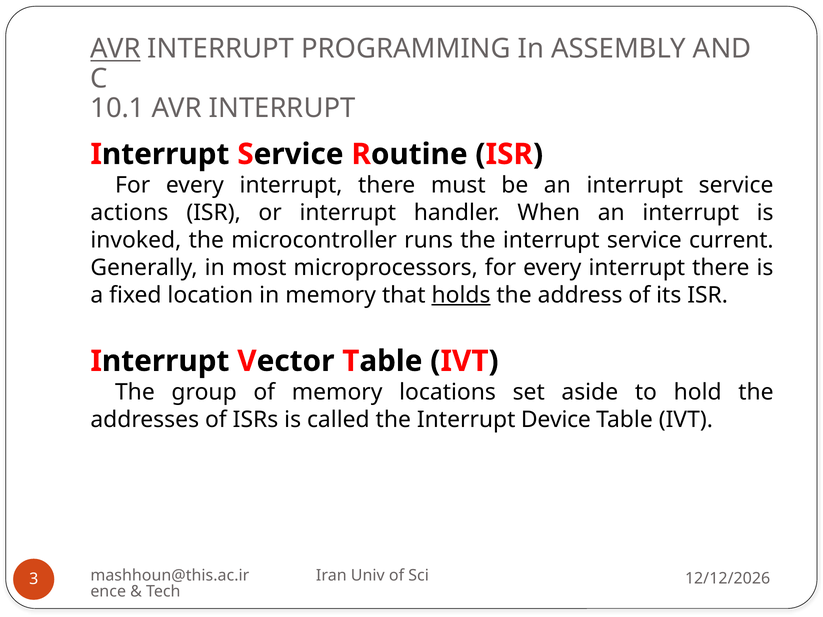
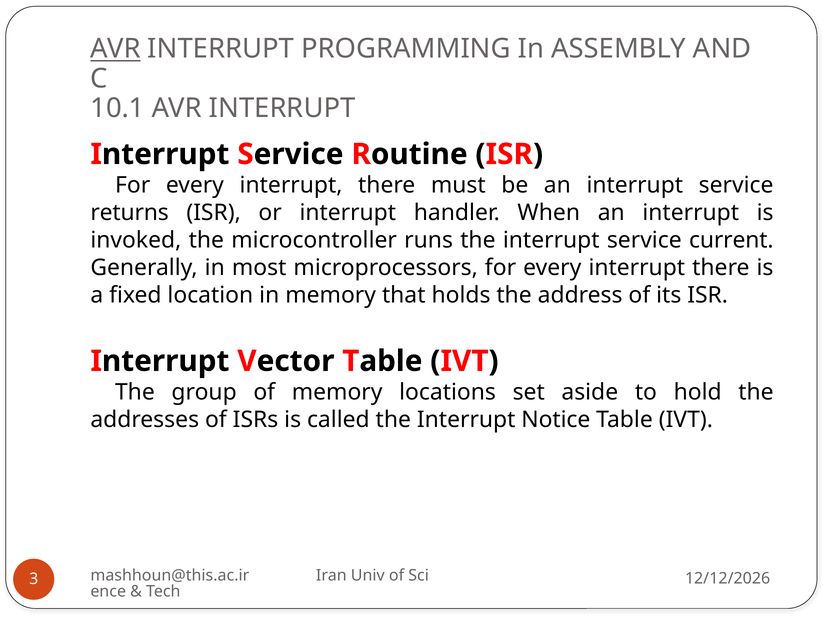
actions: actions -> returns
holds underline: present -> none
Device: Device -> Notice
